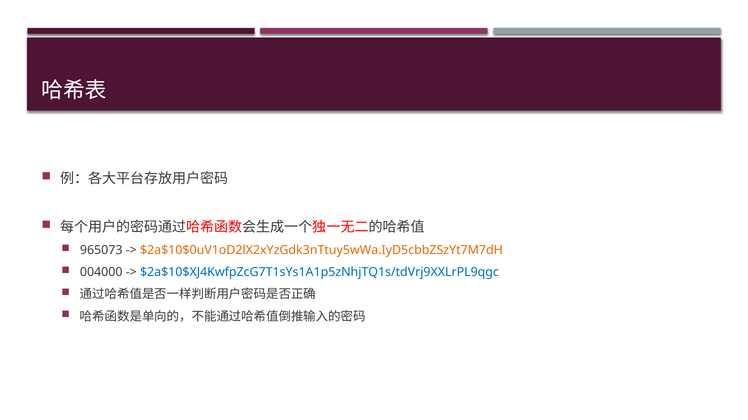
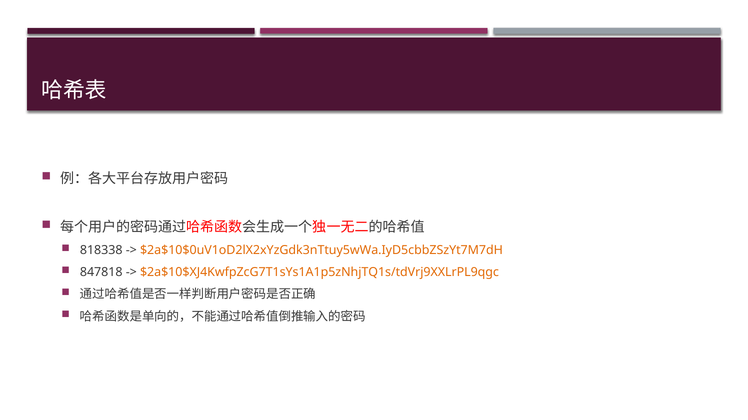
965073: 965073 -> 818338
004000: 004000 -> 847818
$2a$10$XJ4KwfpZcG7T1sYs1A1p5zNhjTQ1s/tdVrj9XXLrPL9qgc colour: blue -> orange
